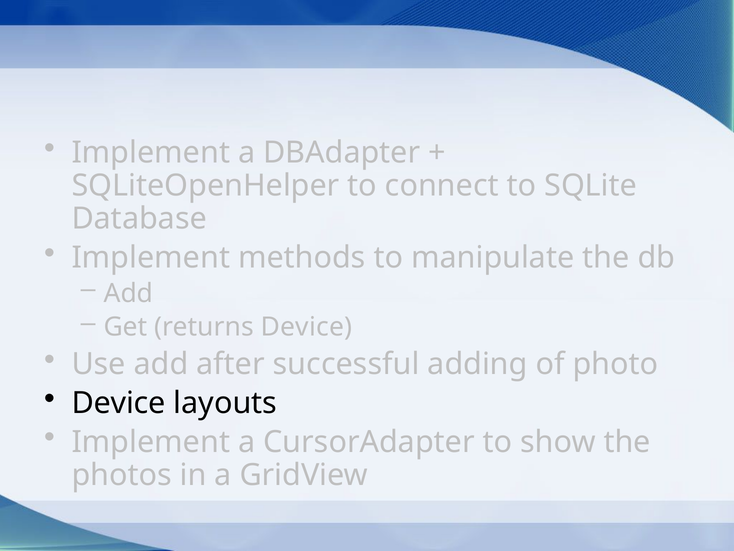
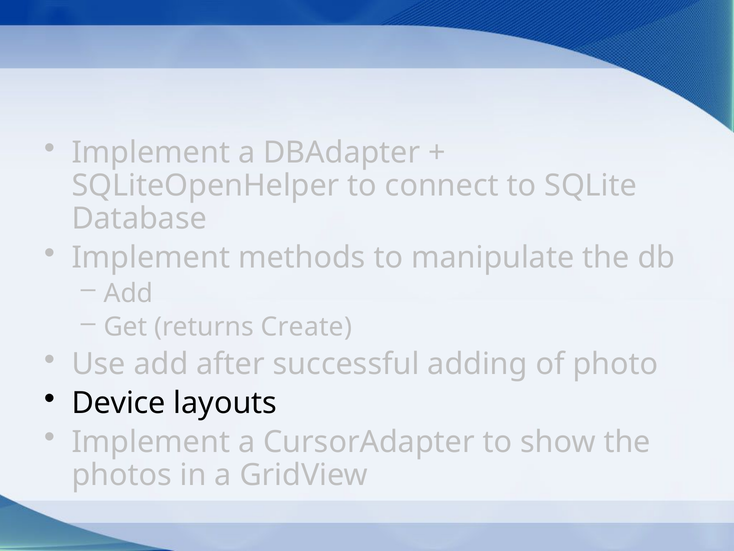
returns Device: Device -> Create
